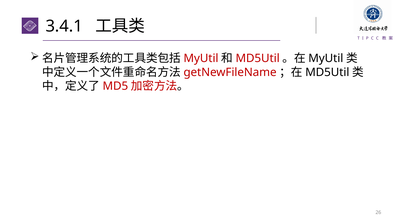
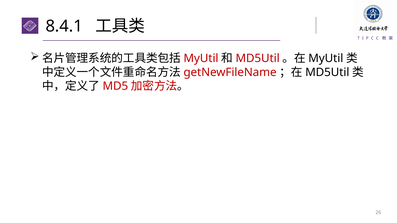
3.4.1: 3.4.1 -> 8.4.1
